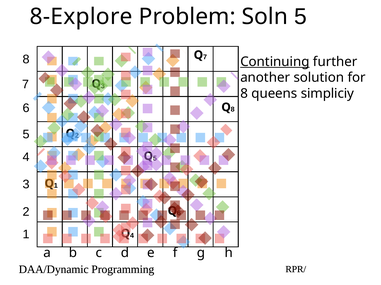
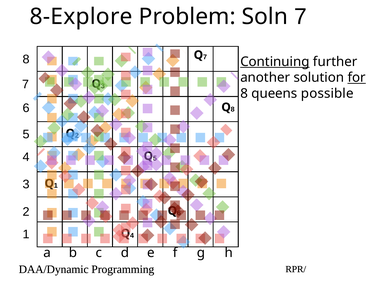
Soln 5: 5 -> 7
for underline: none -> present
simpliciy: simpliciy -> possible
